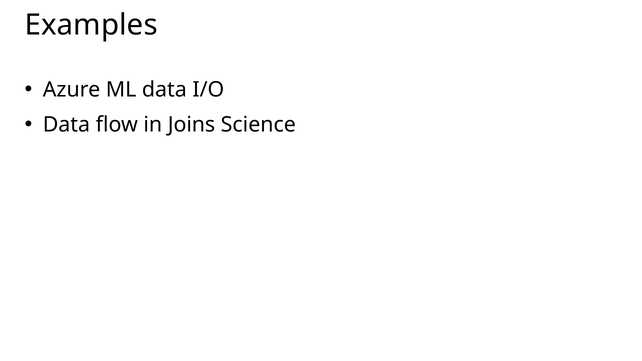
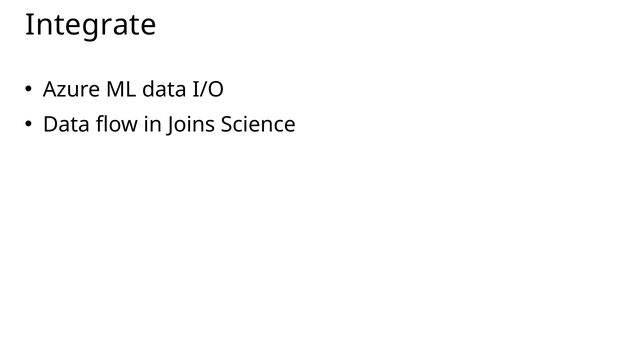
Examples: Examples -> Integrate
